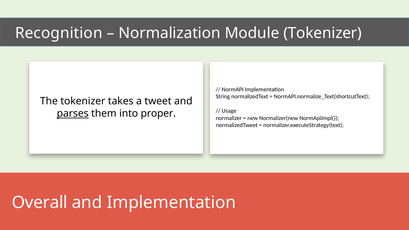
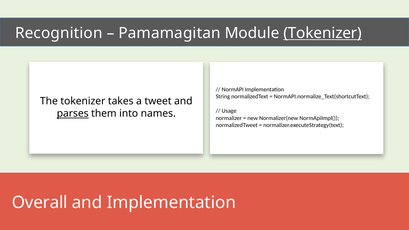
Normalization: Normalization -> Pamamagitan
Tokenizer at (323, 33) underline: none -> present
proper: proper -> names
